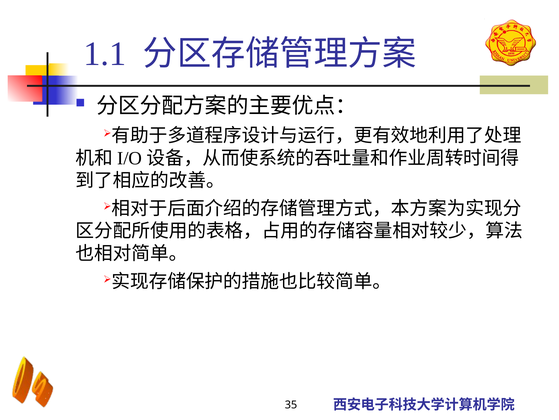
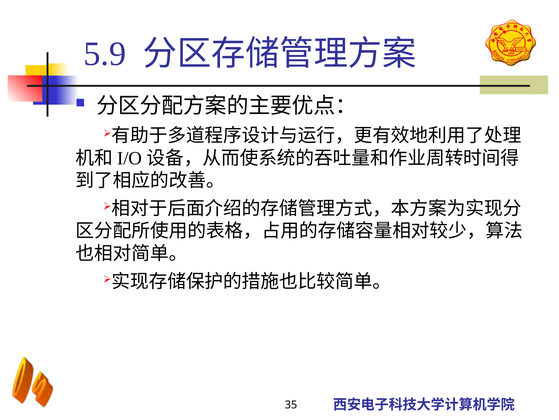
1.1: 1.1 -> 5.9
